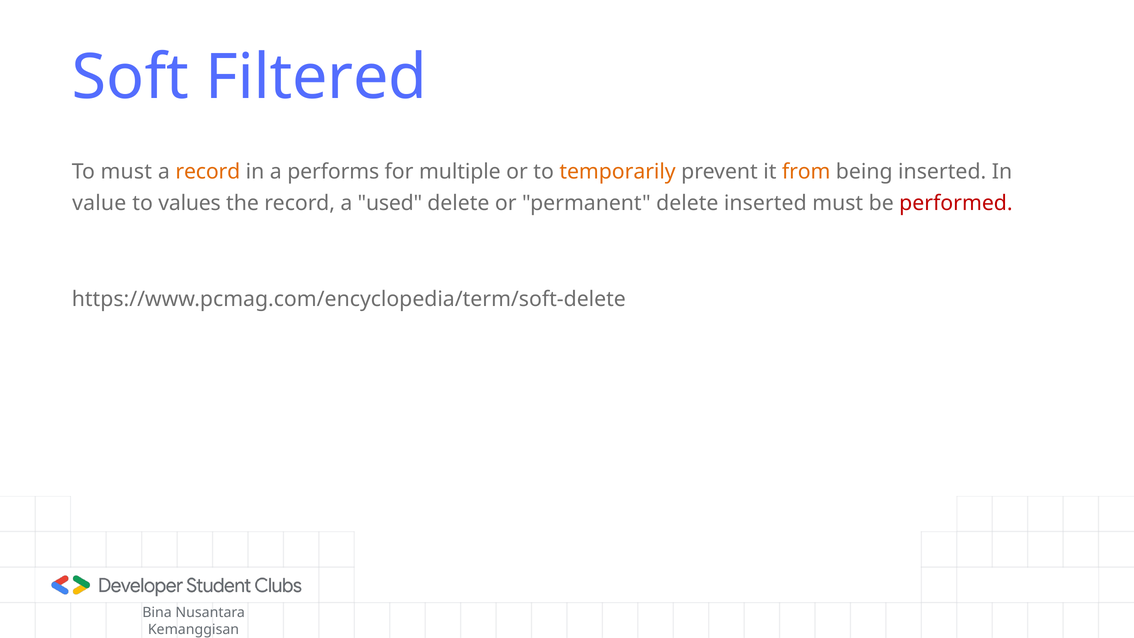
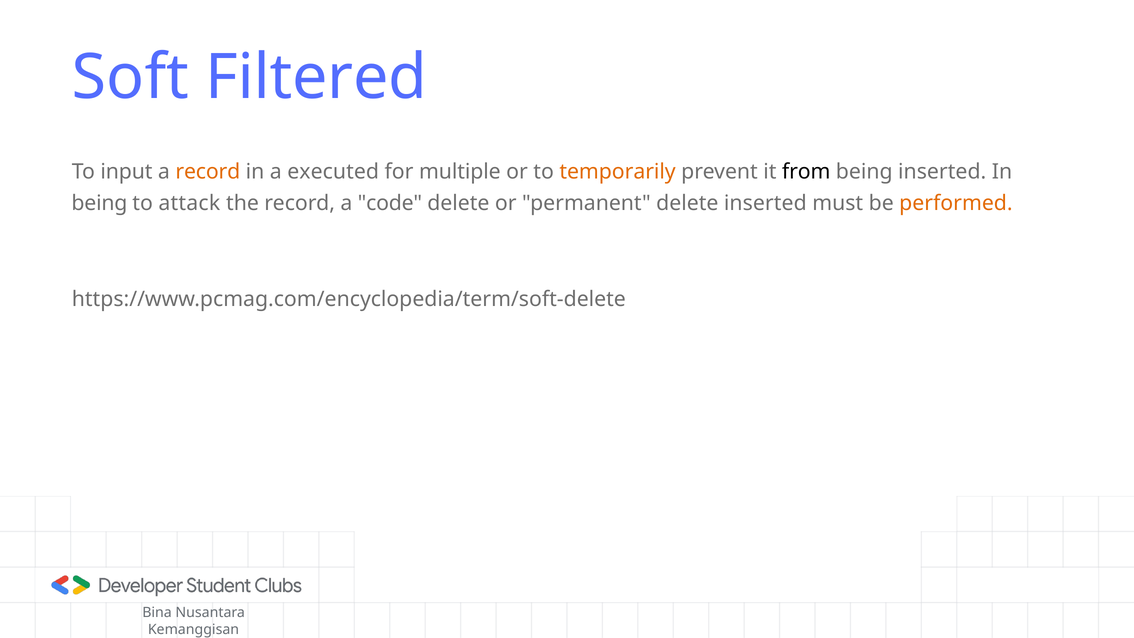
To must: must -> input
performs: performs -> executed
from colour: orange -> black
value at (99, 203): value -> being
values: values -> attack
used: used -> code
performed colour: red -> orange
